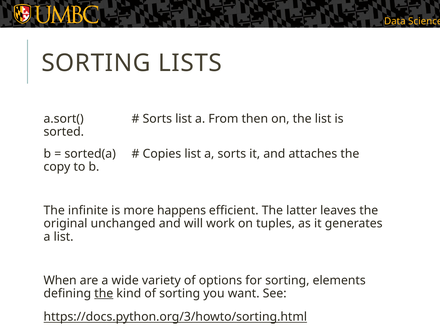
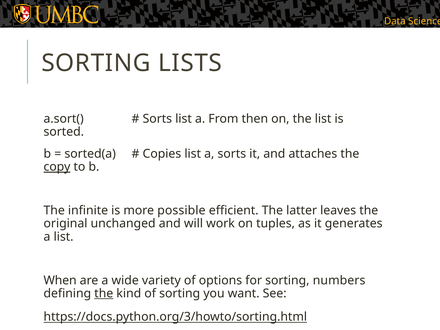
copy underline: none -> present
happens: happens -> possible
elements: elements -> numbers
